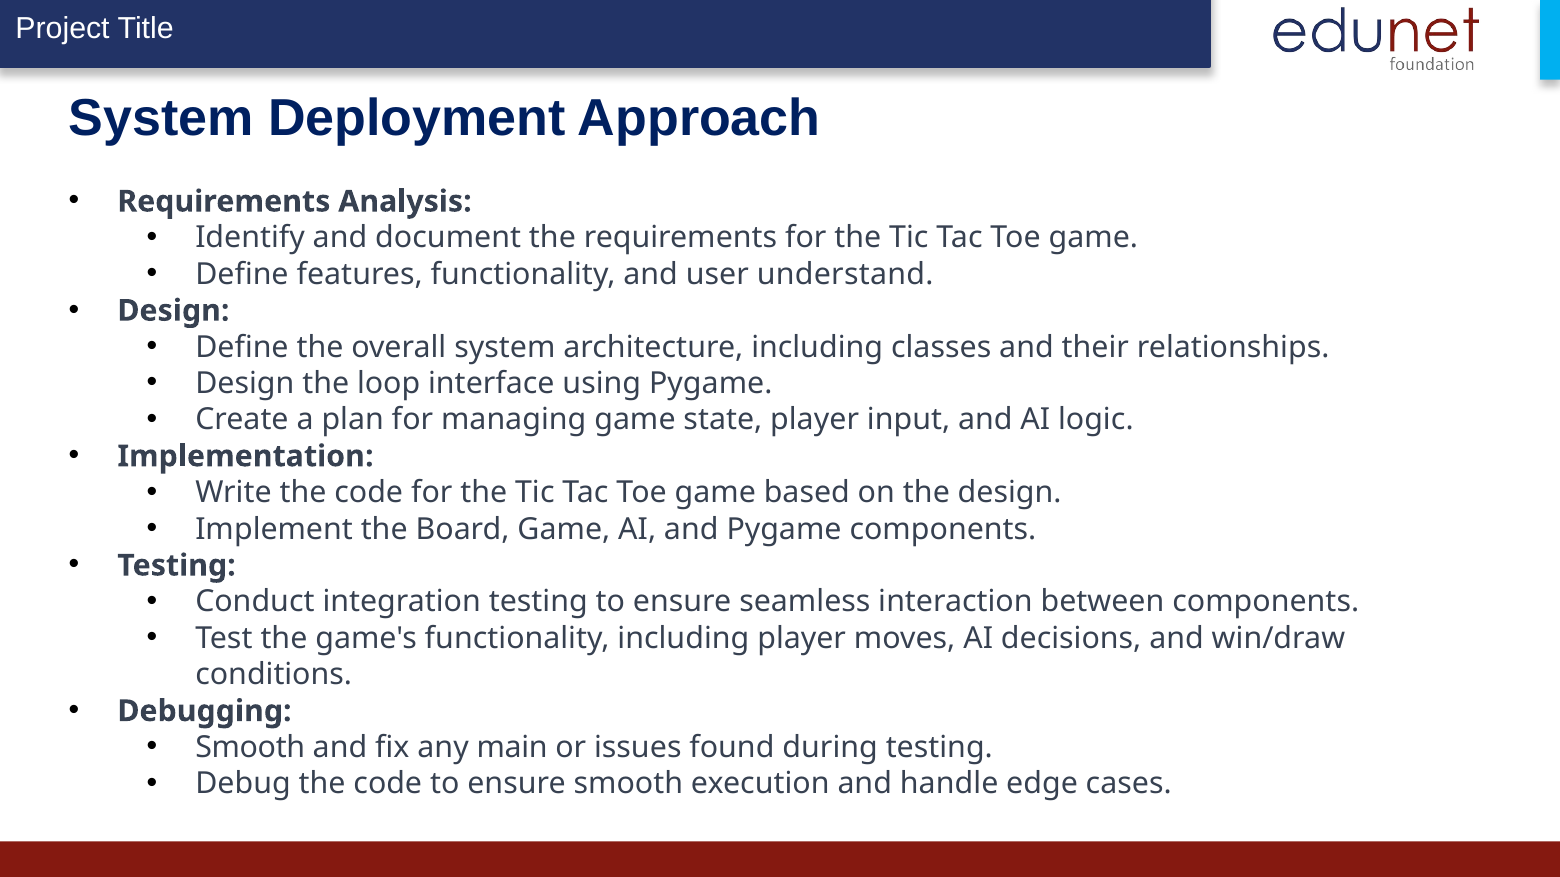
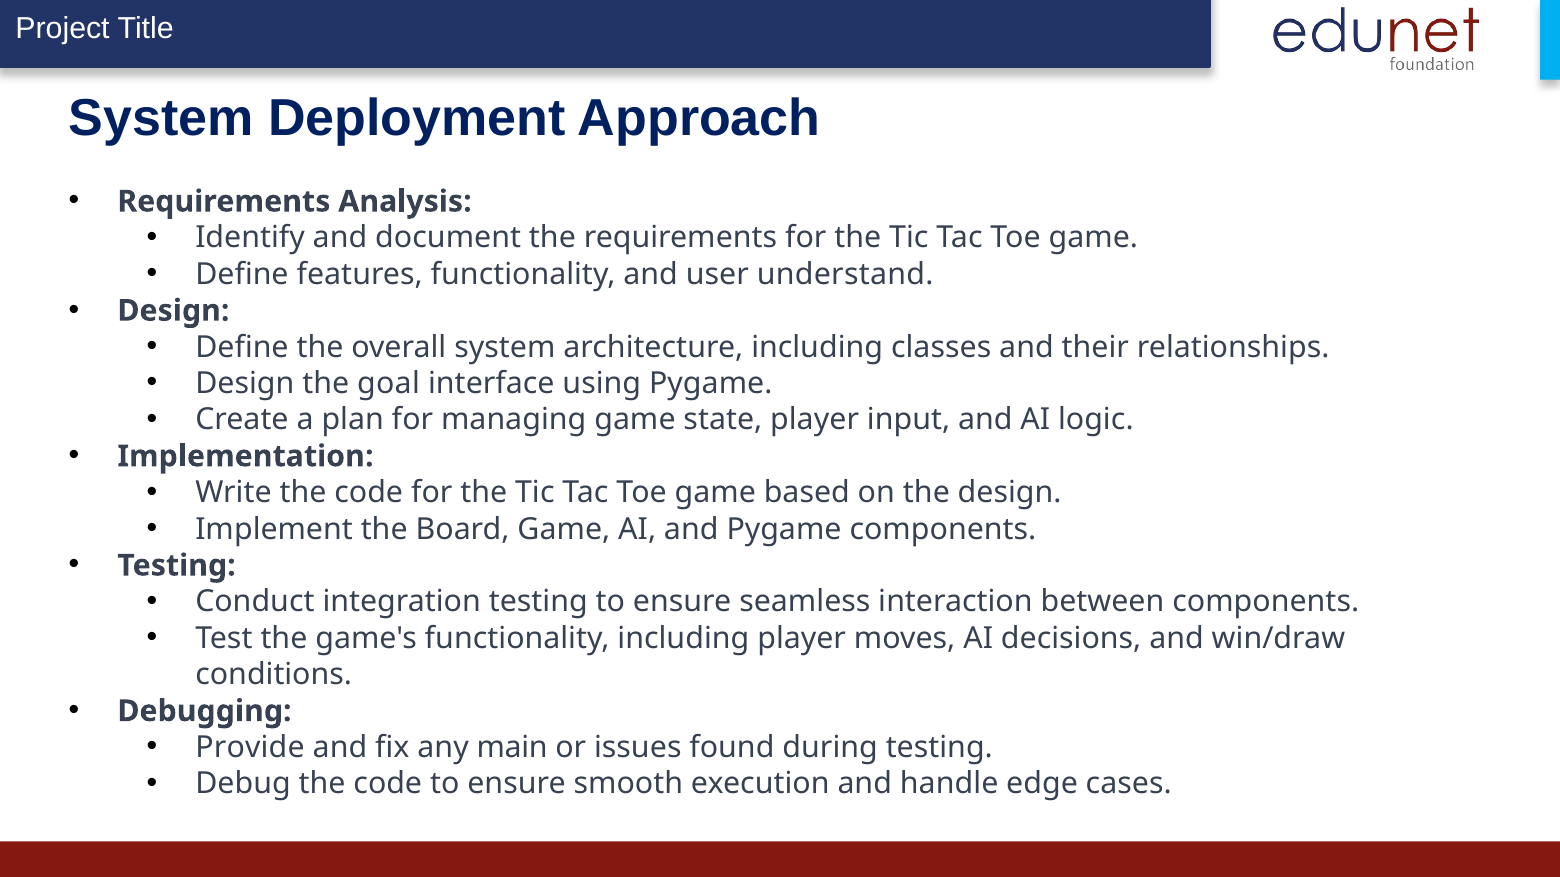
loop: loop -> goal
Smooth at (250, 748): Smooth -> Provide
